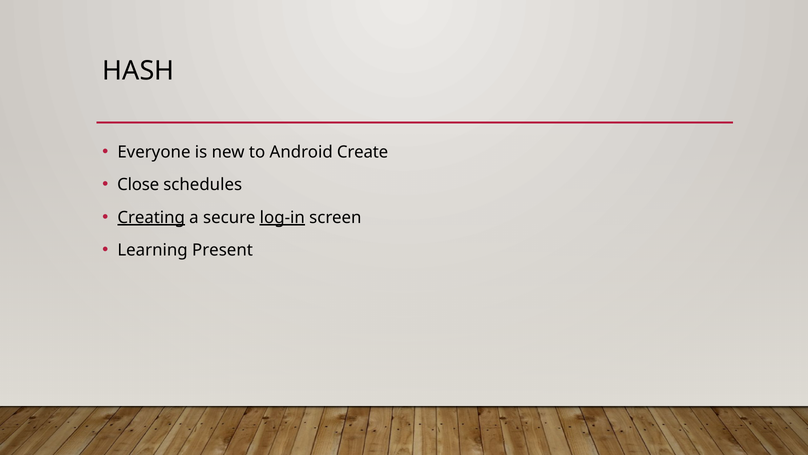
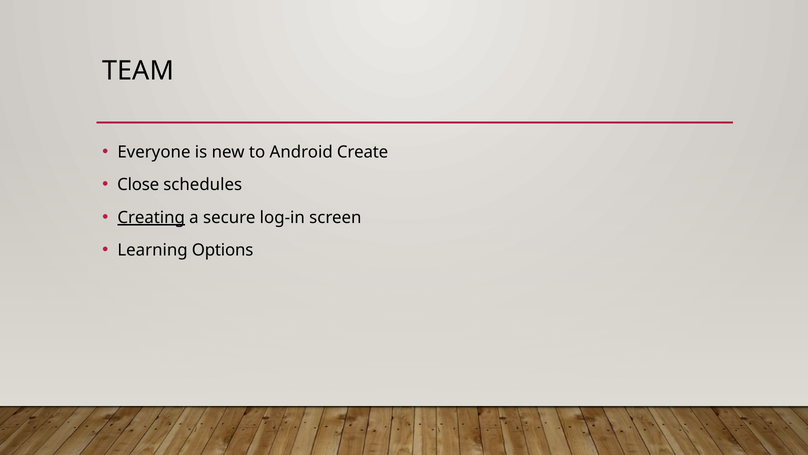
HASH: HASH -> TEAM
log-in underline: present -> none
Present: Present -> Options
